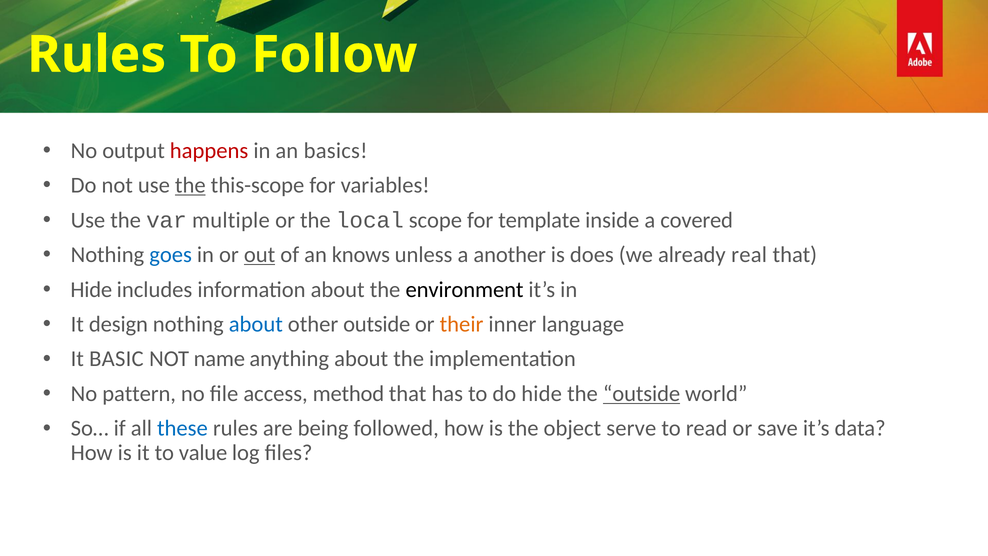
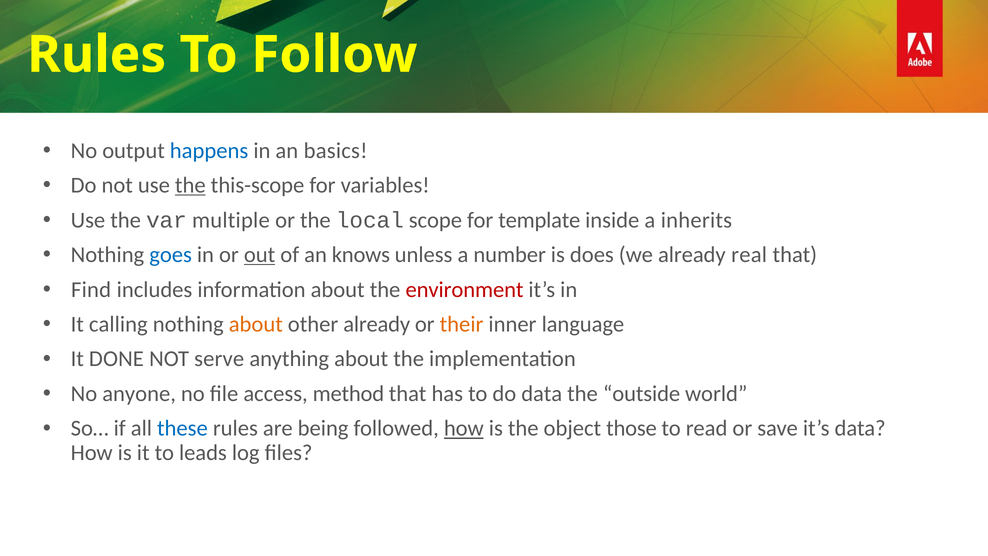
happens colour: red -> blue
covered: covered -> inherits
another: another -> number
Hide at (91, 289): Hide -> Find
environment colour: black -> red
design: design -> calling
about at (256, 324) colour: blue -> orange
other outside: outside -> already
BASIC: BASIC -> DONE
name: name -> serve
pattern: pattern -> anyone
do hide: hide -> data
outside at (642, 394) underline: present -> none
how at (464, 428) underline: none -> present
serve: serve -> those
value: value -> leads
